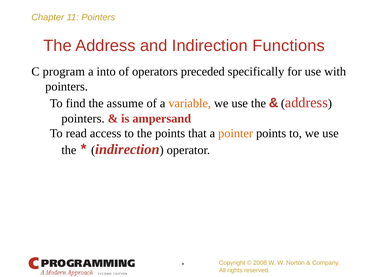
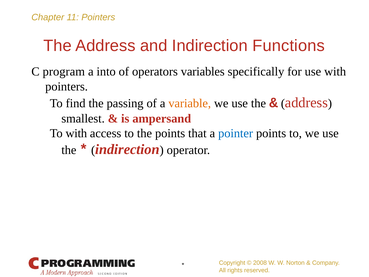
preceded: preceded -> variables
assume: assume -> passing
pointers at (83, 118): pointers -> smallest
To read: read -> with
pointer colour: orange -> blue
